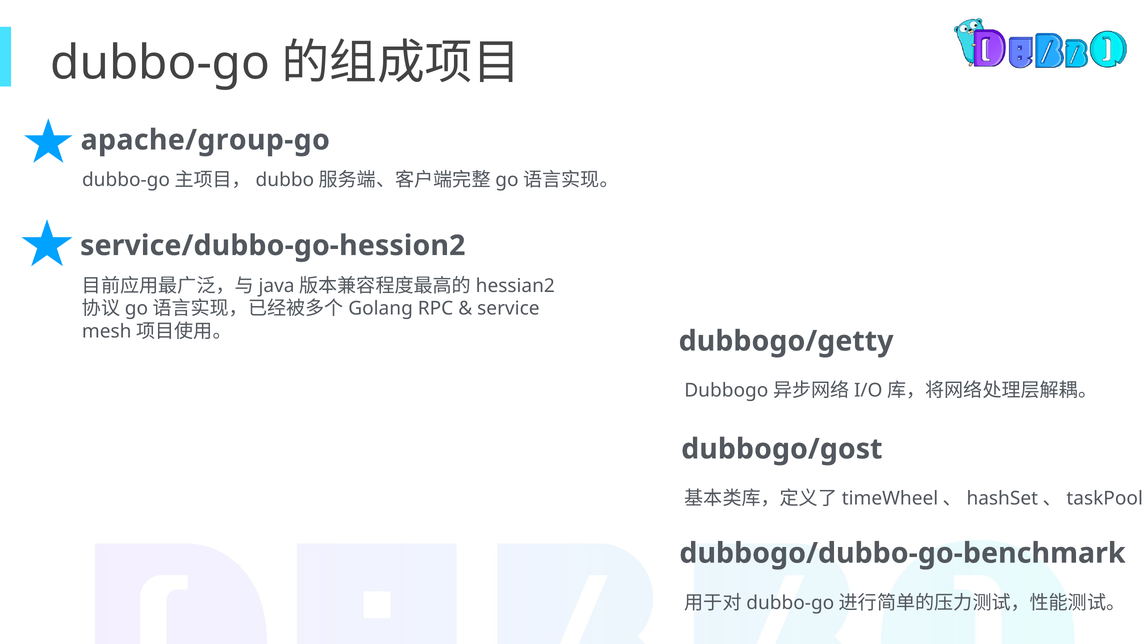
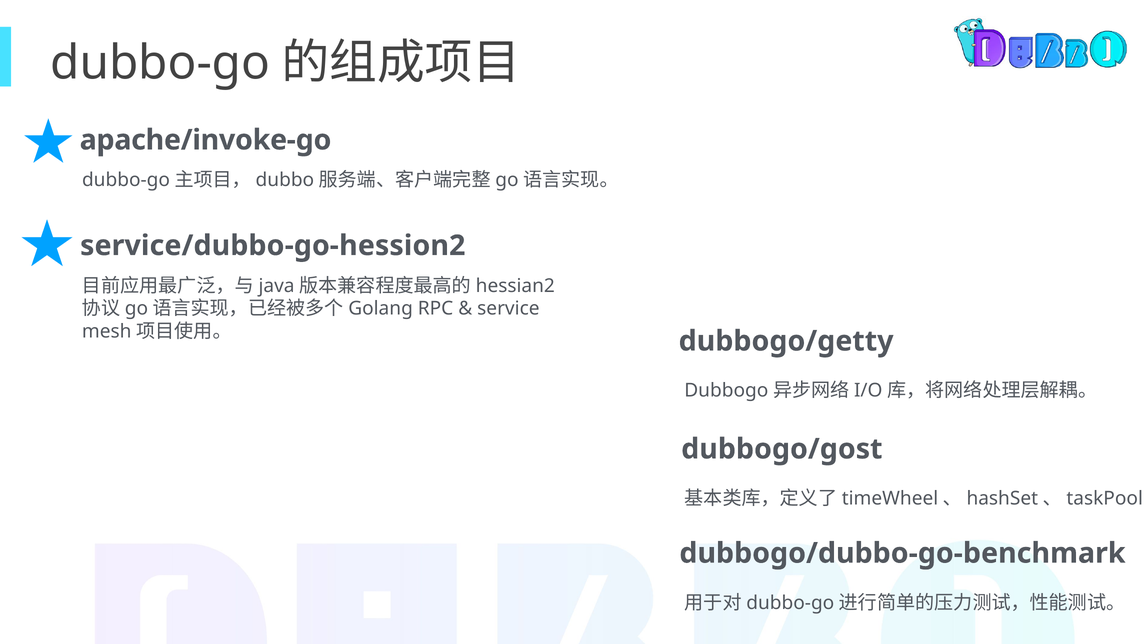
apache/group-go: apache/group-go -> apache/invoke-go
